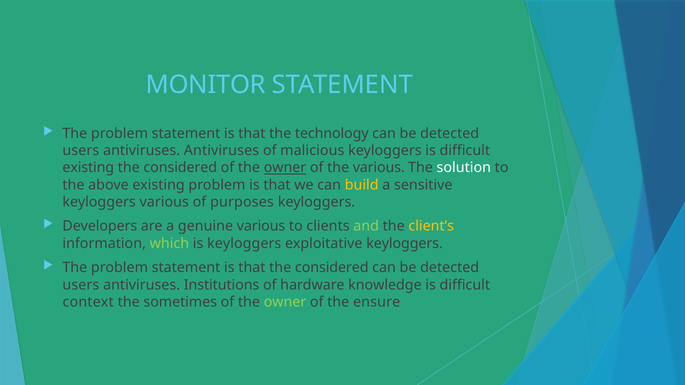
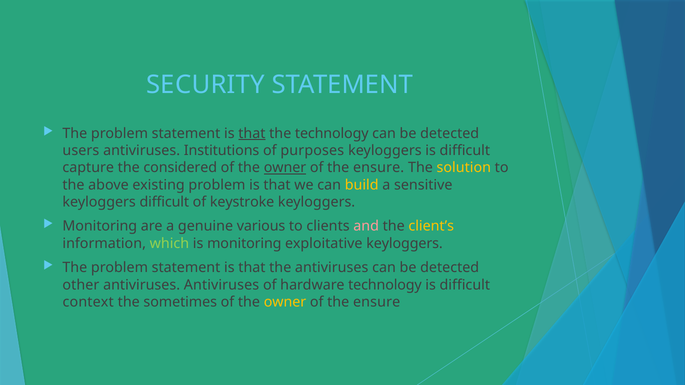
MONITOR: MONITOR -> SECURITY
that at (252, 134) underline: none -> present
antiviruses Antiviruses: Antiviruses -> Institutions
malicious: malicious -> purposes
existing at (88, 168): existing -> capture
various at (379, 168): various -> ensure
solution colour: white -> yellow
keyloggers various: various -> difficult
purposes: purposes -> keystroke
Developers at (100, 226): Developers -> Monitoring
and colour: light green -> pink
is keyloggers: keyloggers -> monitoring
that the considered: considered -> antiviruses
users at (81, 285): users -> other
antiviruses Institutions: Institutions -> Antiviruses
hardware knowledge: knowledge -> technology
owner at (285, 302) colour: light green -> yellow
